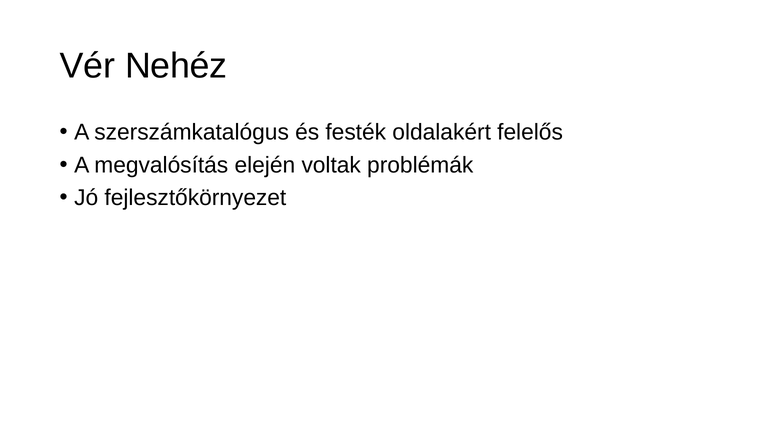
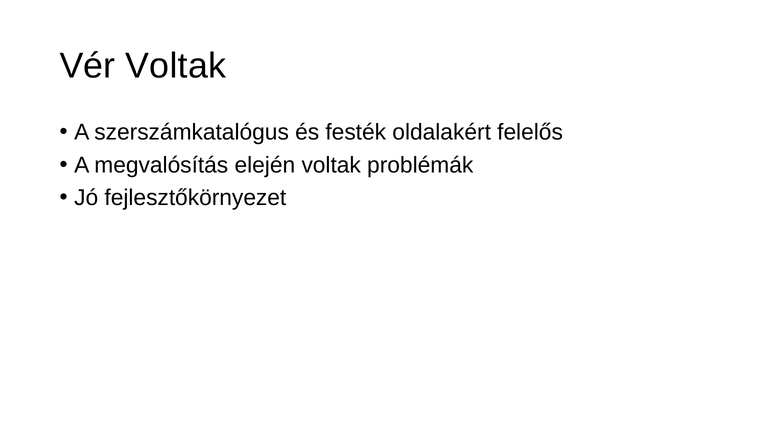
Vér Nehéz: Nehéz -> Voltak
